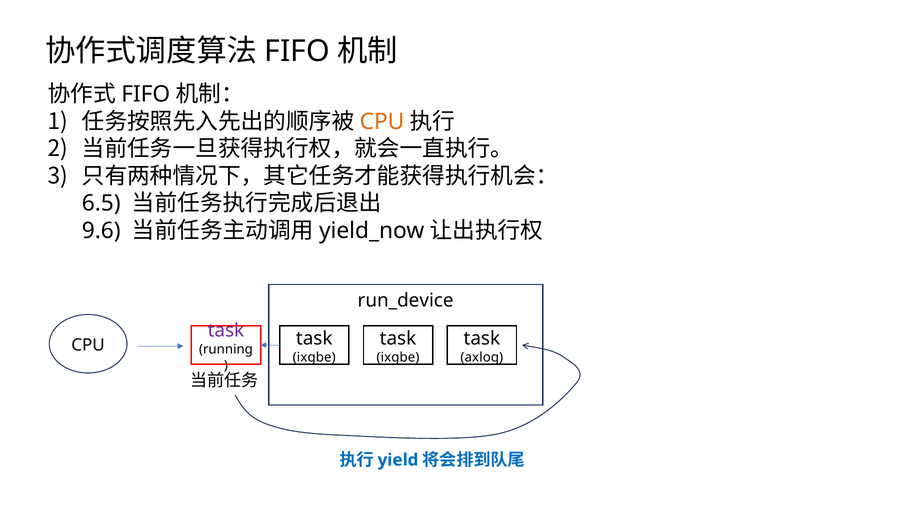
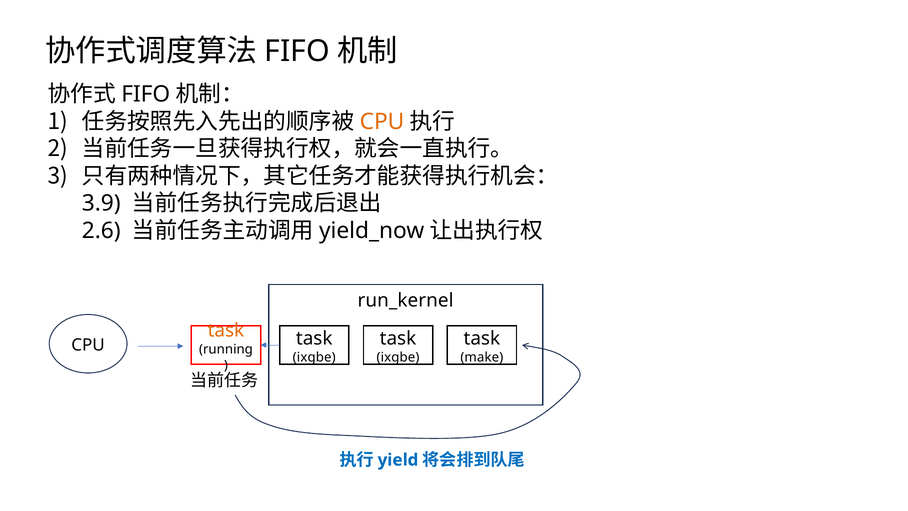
6.5: 6.5 -> 3.9
9.6: 9.6 -> 2.6
run_device: run_device -> run_kernel
task at (226, 330) colour: purple -> orange
axlog: axlog -> make
